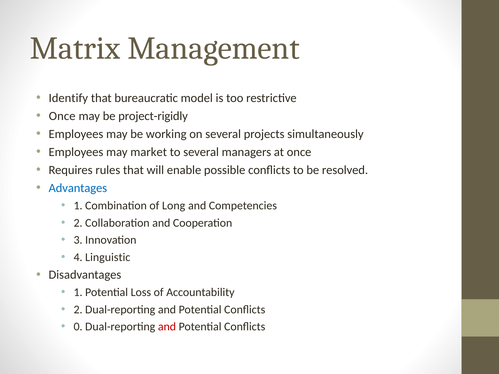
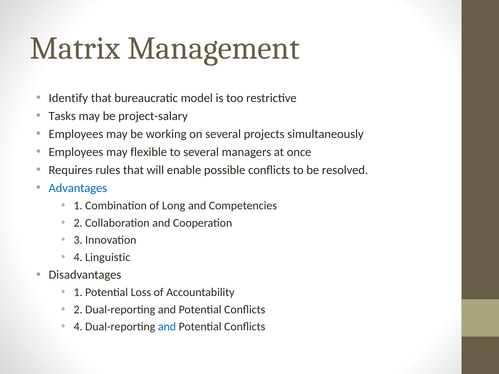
Once at (62, 116): Once -> Tasks
project-rigidly: project-rigidly -> project-salary
market: market -> flexible
0 at (78, 327): 0 -> 4
and at (167, 327) colour: red -> blue
